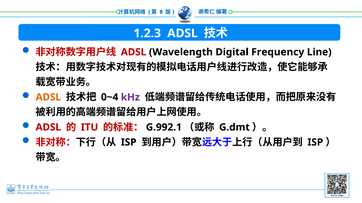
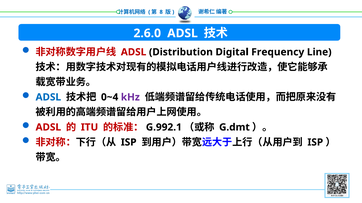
1.2.3: 1.2.3 -> 2.6.0
Wavelength: Wavelength -> Distribution
ADSL at (48, 97) colour: orange -> blue
